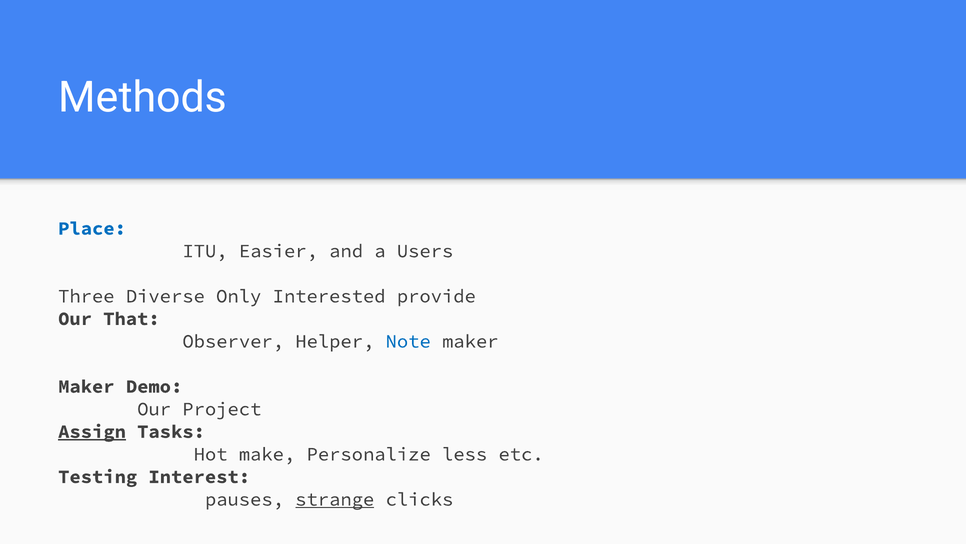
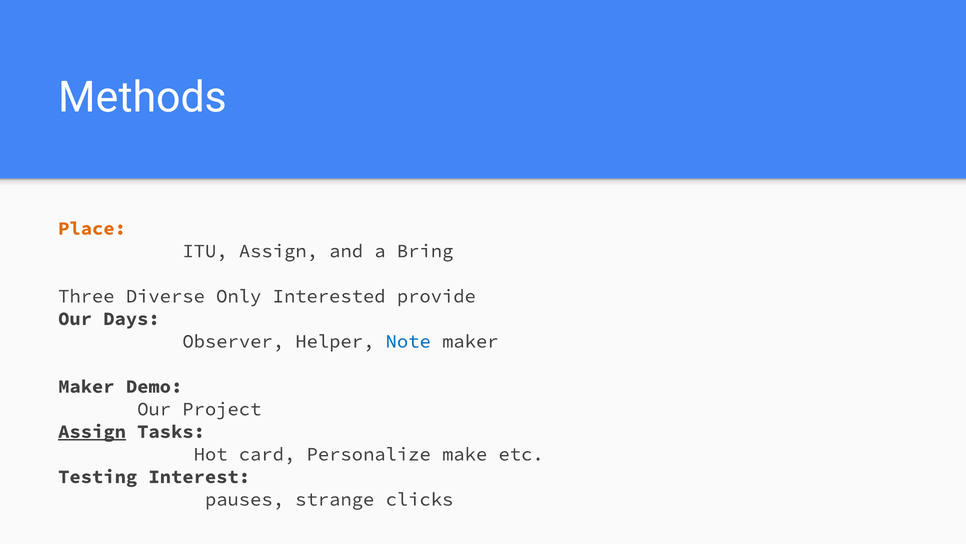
Place colour: blue -> orange
ITU Easier: Easier -> Assign
Users: Users -> Bring
That: That -> Days
make: make -> card
less: less -> make
strange underline: present -> none
